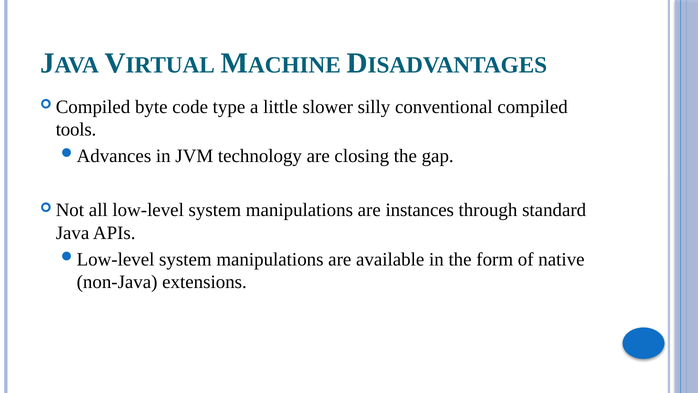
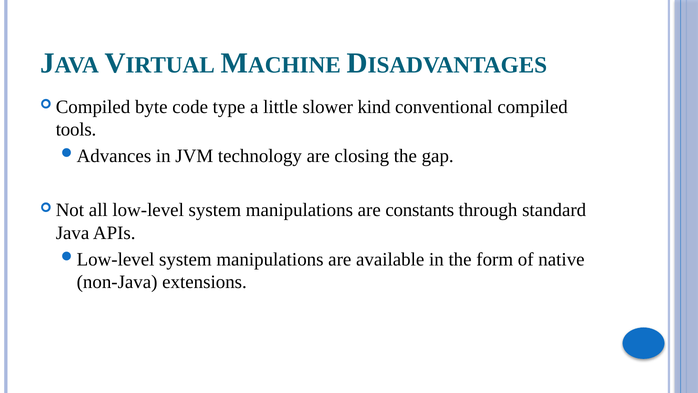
silly: silly -> kind
instances: instances -> constants
